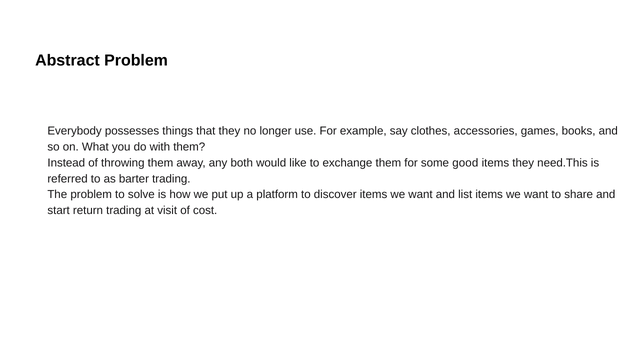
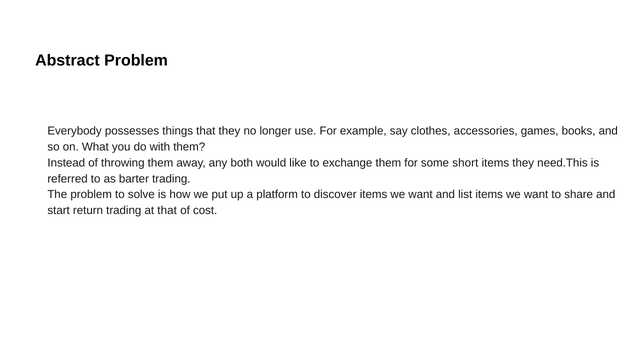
good: good -> short
at visit: visit -> that
